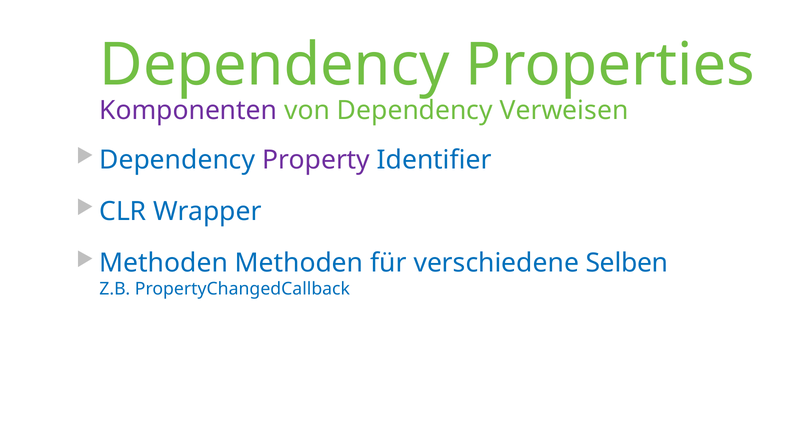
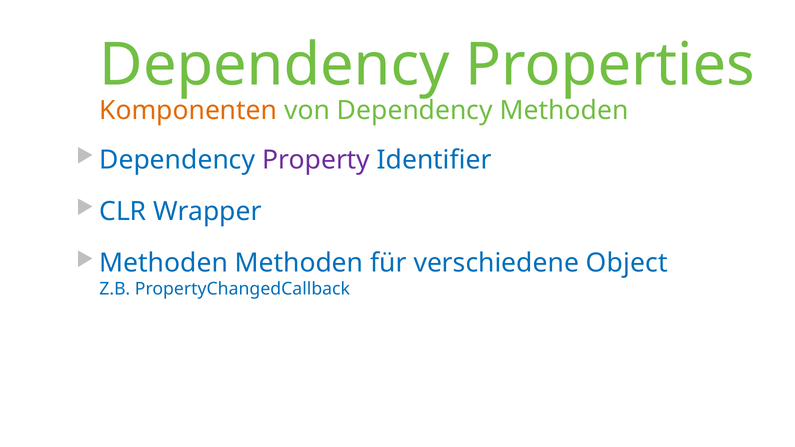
Komponenten colour: purple -> orange
Dependency Verweisen: Verweisen -> Methoden
Selben: Selben -> Object
